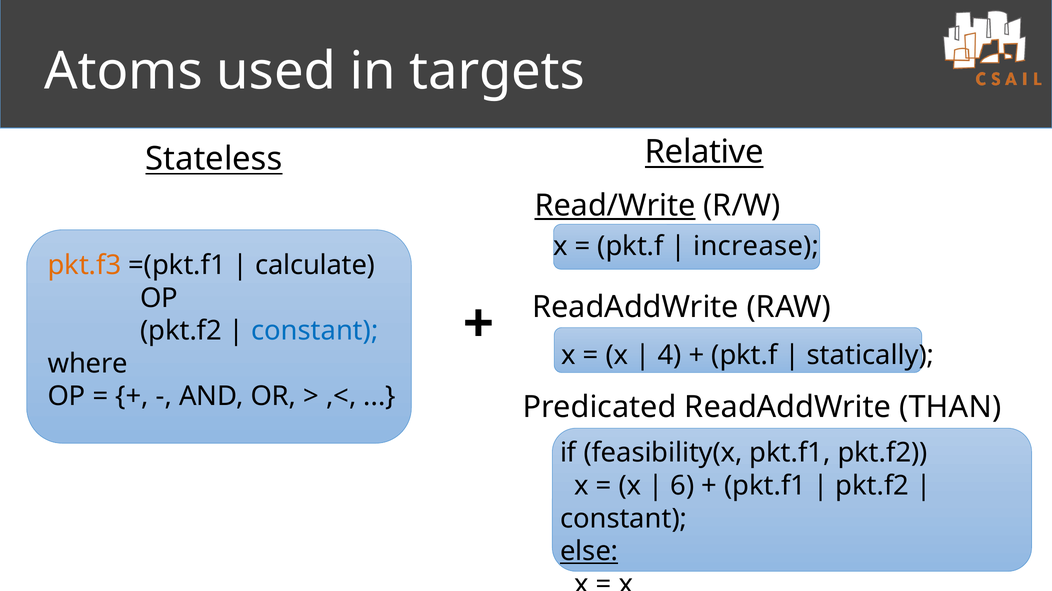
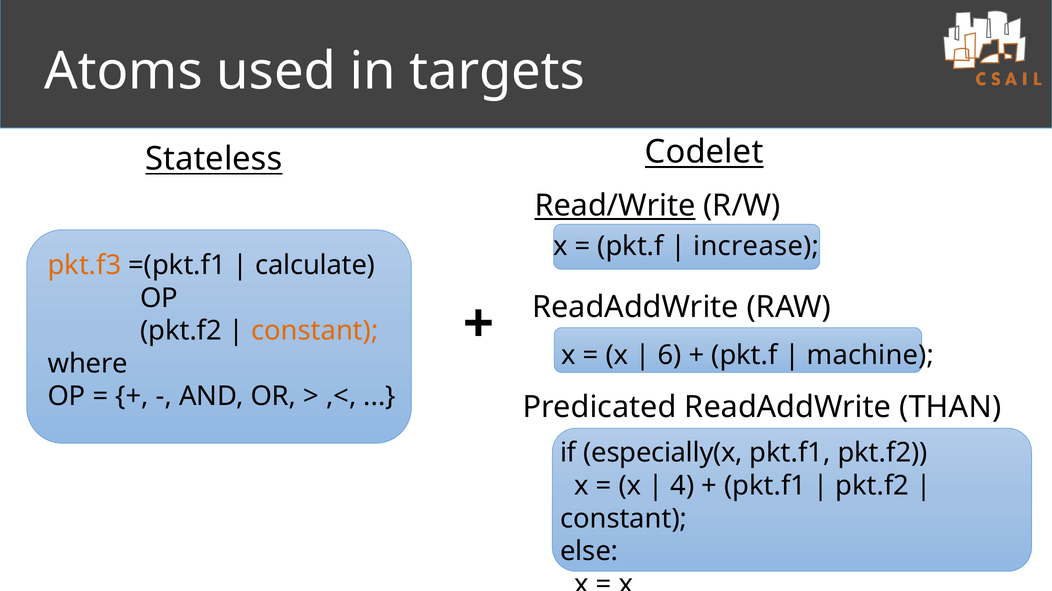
Relative: Relative -> Codelet
constant at (315, 331) colour: blue -> orange
4: 4 -> 6
statically: statically -> machine
feasibility(x: feasibility(x -> especially(x
6: 6 -> 4
else underline: present -> none
